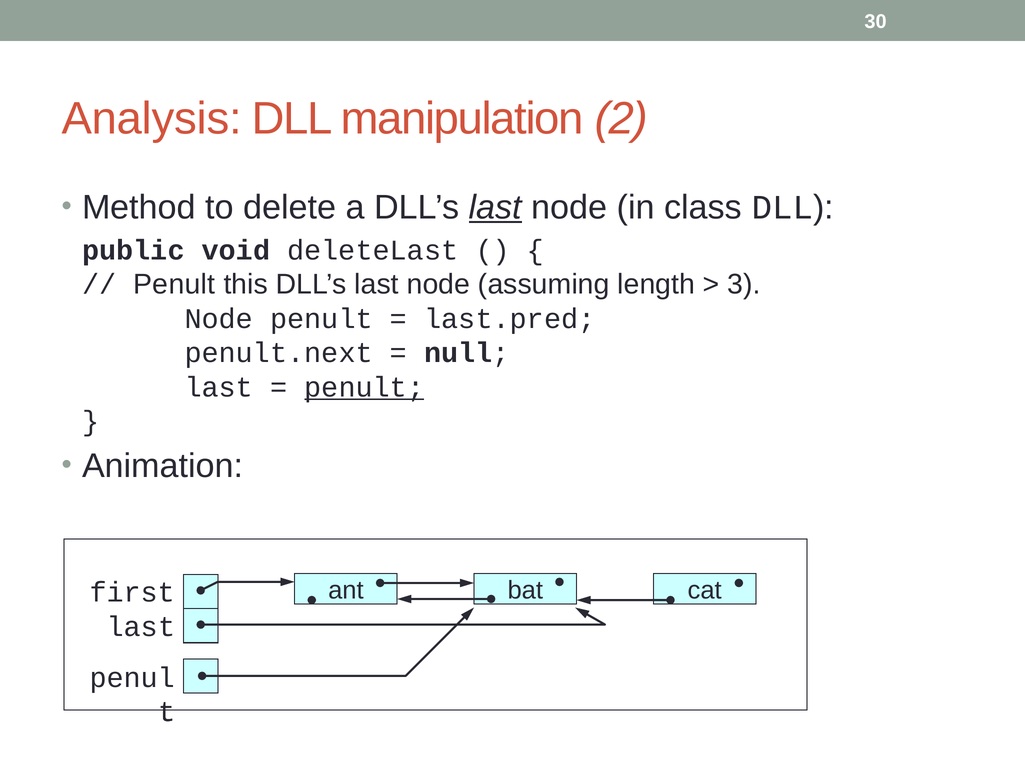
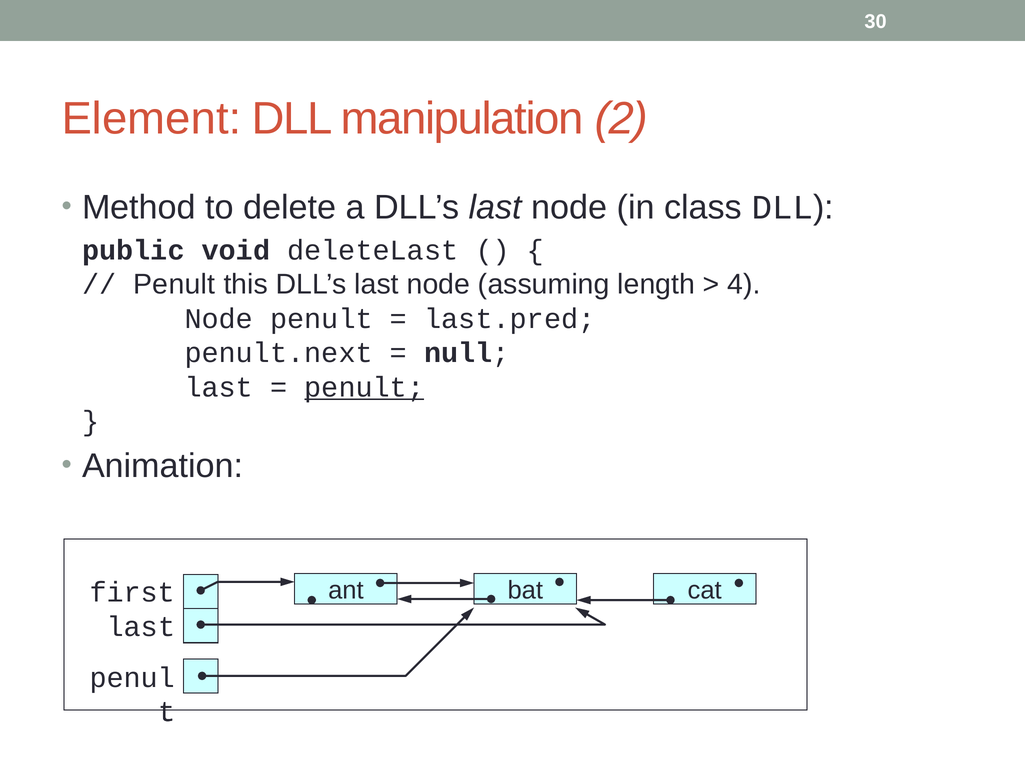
Analysis: Analysis -> Element
last at (495, 207) underline: present -> none
3: 3 -> 4
